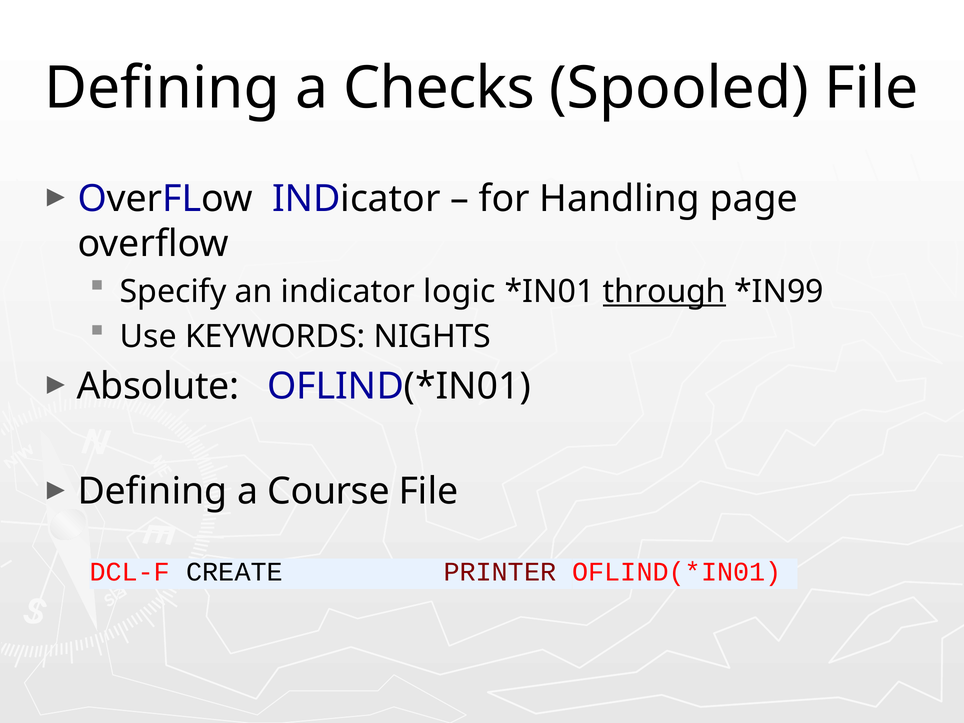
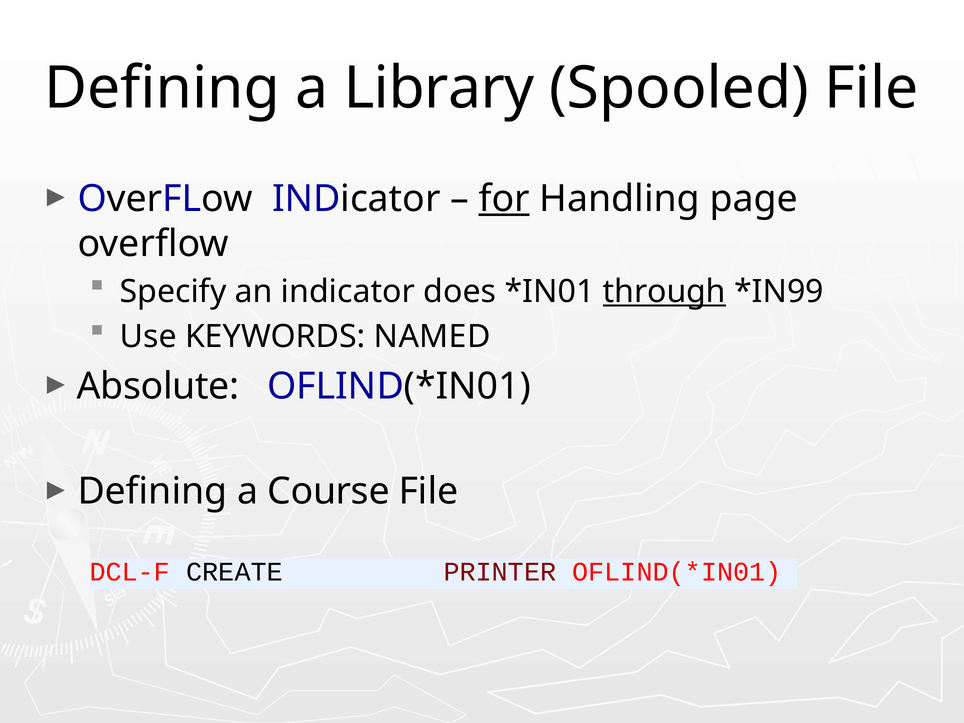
Checks: Checks -> Library
for underline: none -> present
logic: logic -> does
NIGHTS: NIGHTS -> NAMED
